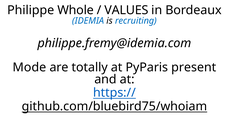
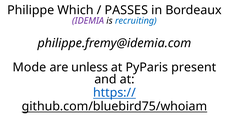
Whole: Whole -> Which
VALUES: VALUES -> PASSES
IDEMIA colour: blue -> purple
totally: totally -> unless
